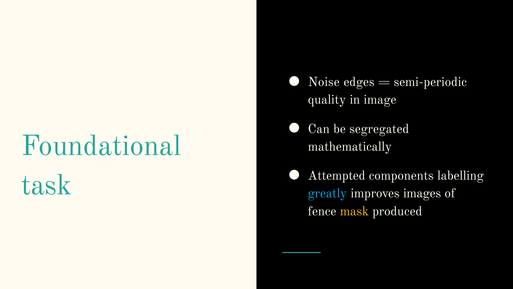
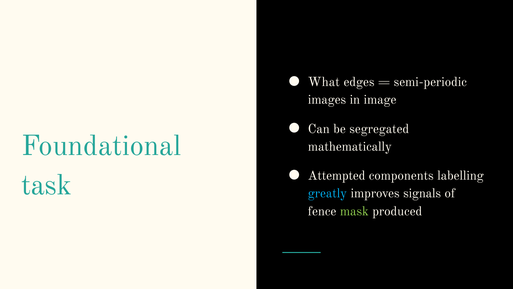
Noise: Noise -> What
quality: quality -> images
images: images -> signals
mask colour: yellow -> light green
